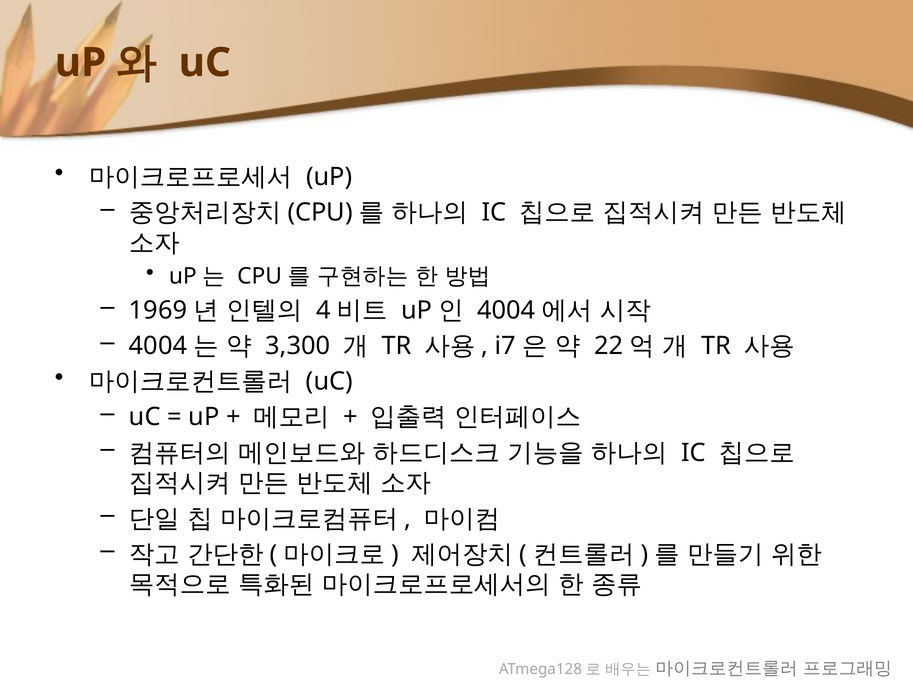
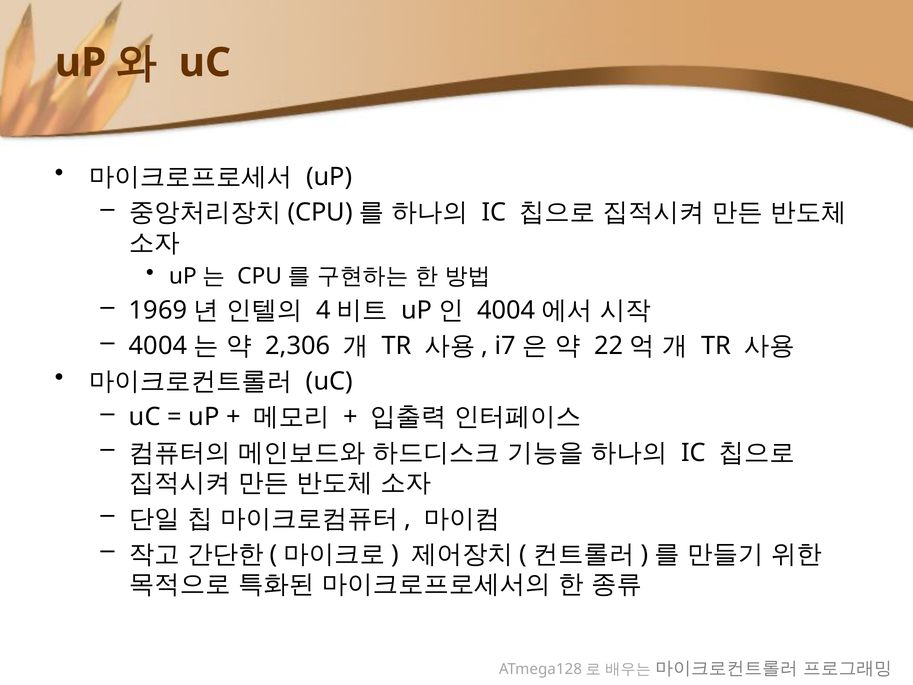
3,300: 3,300 -> 2,306
